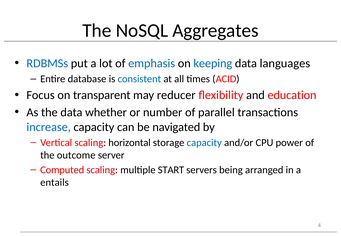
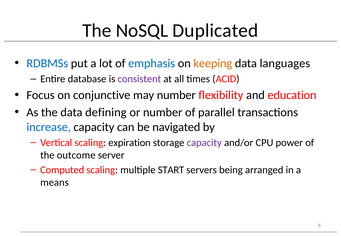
Aggregates: Aggregates -> Duplicated
keeping colour: blue -> orange
consistent colour: blue -> purple
transparent: transparent -> conjunctive
may reducer: reducer -> number
whether: whether -> defining
horizontal: horizontal -> expiration
capacity at (204, 143) colour: blue -> purple
entails: entails -> means
